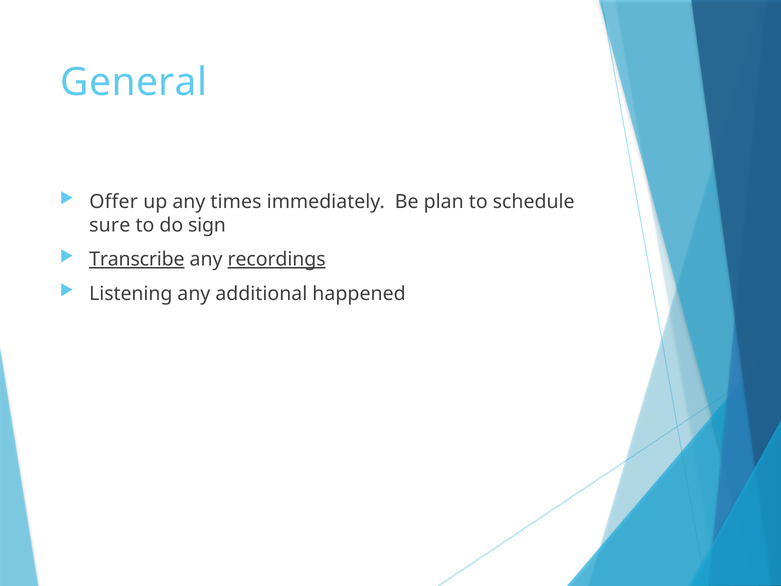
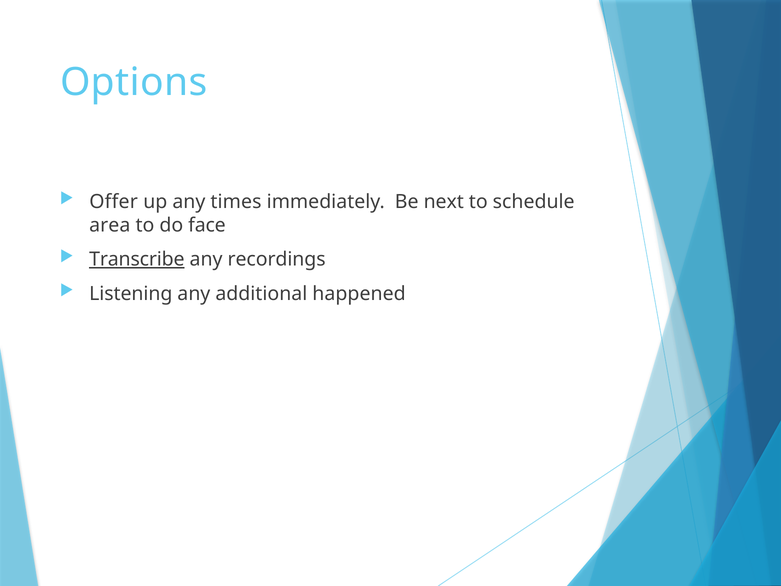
General: General -> Options
plan: plan -> next
sure: sure -> area
sign: sign -> face
recordings underline: present -> none
